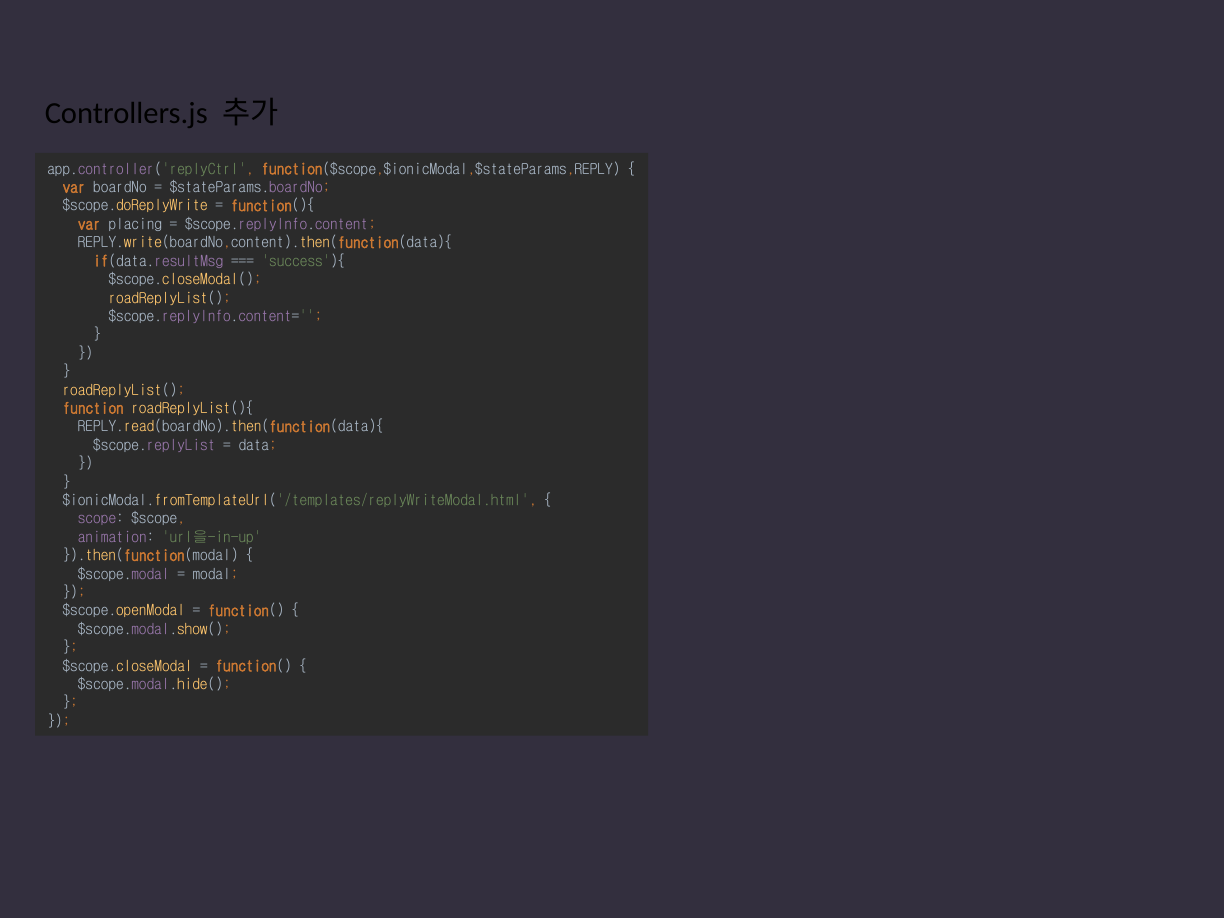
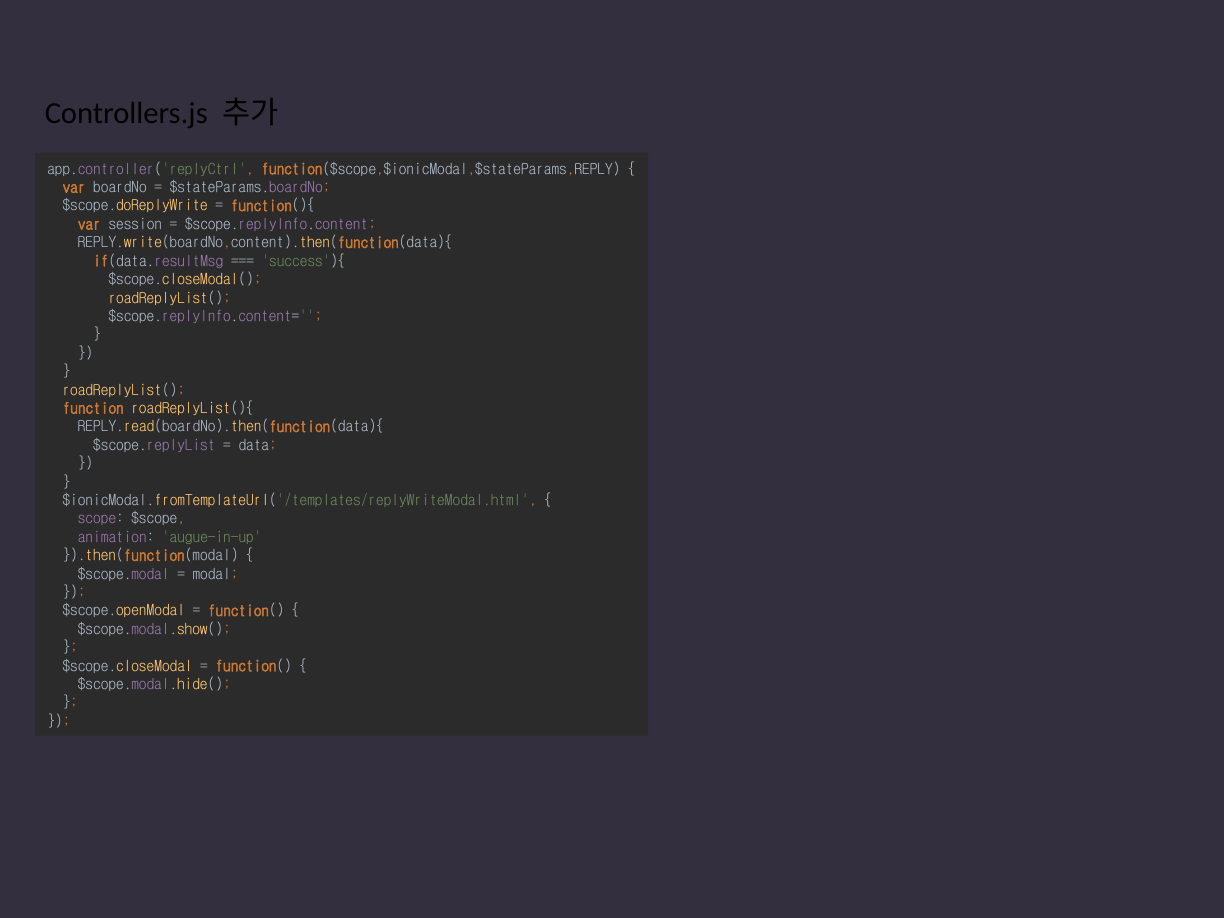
placing: placing -> session
url을-in-up: url을-in-up -> augue-in-up
